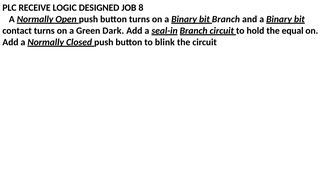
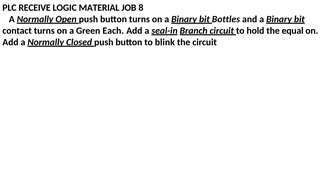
DESIGNED: DESIGNED -> MATERIAL
bit Branch: Branch -> Bottles
Dark: Dark -> Each
